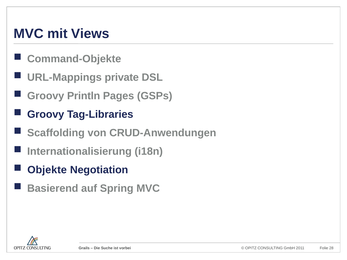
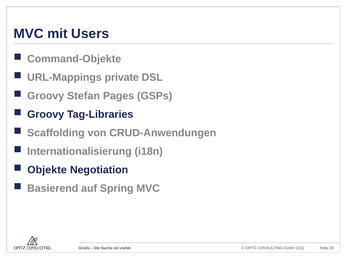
Views: Views -> Users
Println: Println -> Stefan
